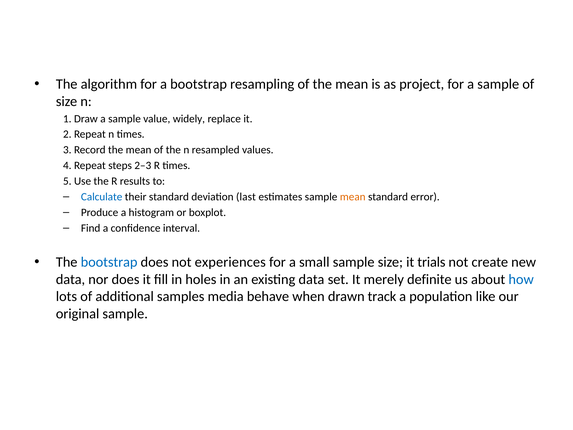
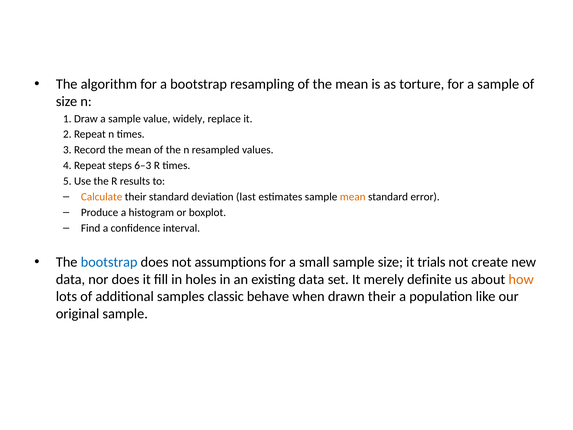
project: project -> torture
2–3: 2–3 -> 6–3
Calculate colour: blue -> orange
experiences: experiences -> assumptions
how colour: blue -> orange
media: media -> classic
drawn track: track -> their
